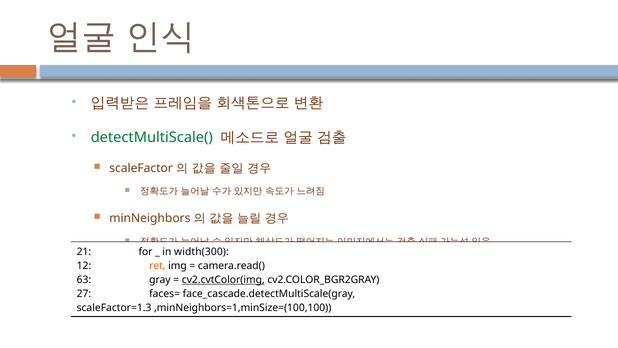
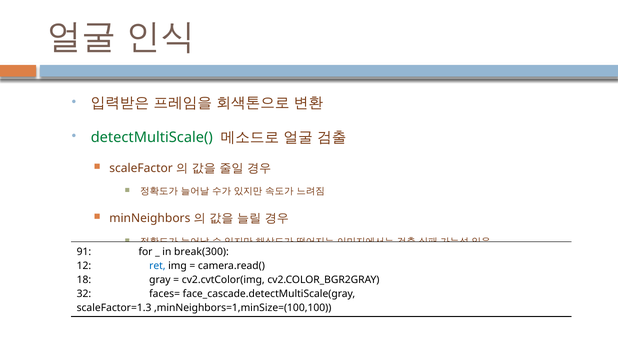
21: 21 -> 91
width(300: width(300 -> break(300
ret colour: orange -> blue
63: 63 -> 18
cv2.cvtColor(img underline: present -> none
27: 27 -> 32
